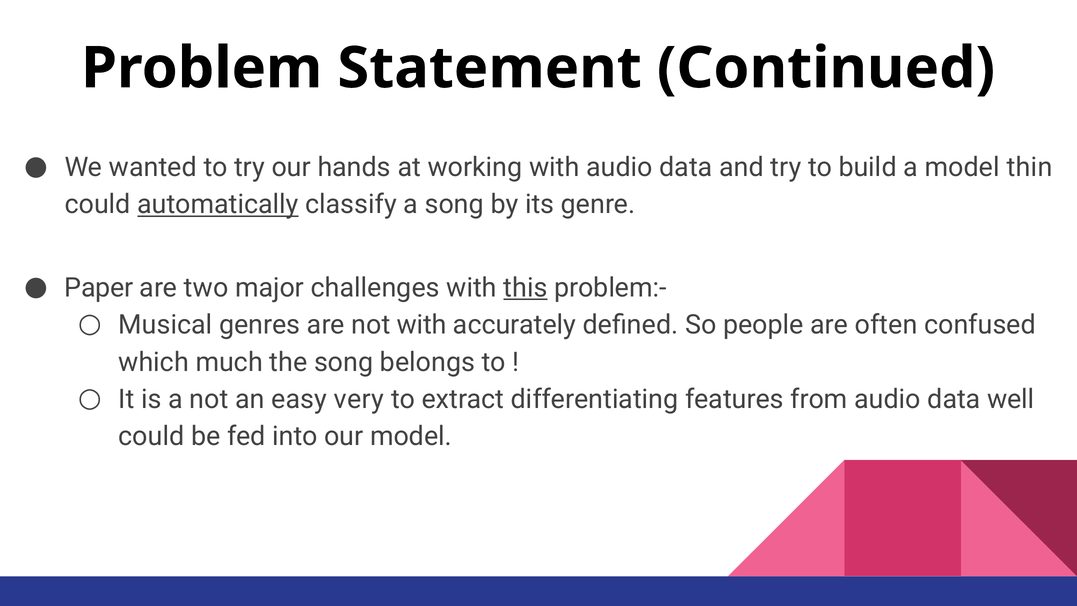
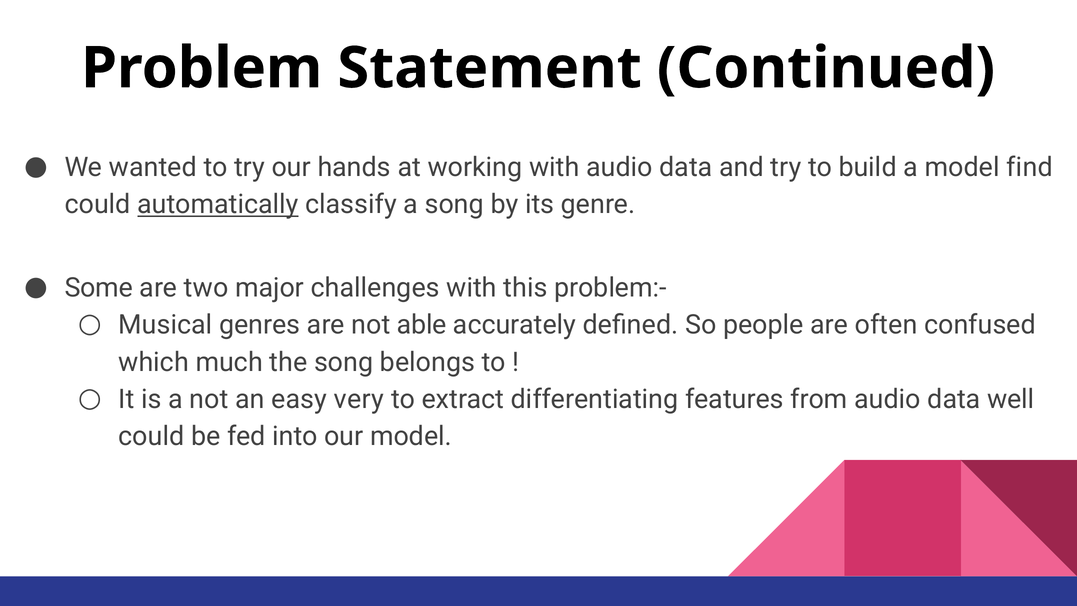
thin: thin -> find
Paper: Paper -> Some
this underline: present -> none
not with: with -> able
